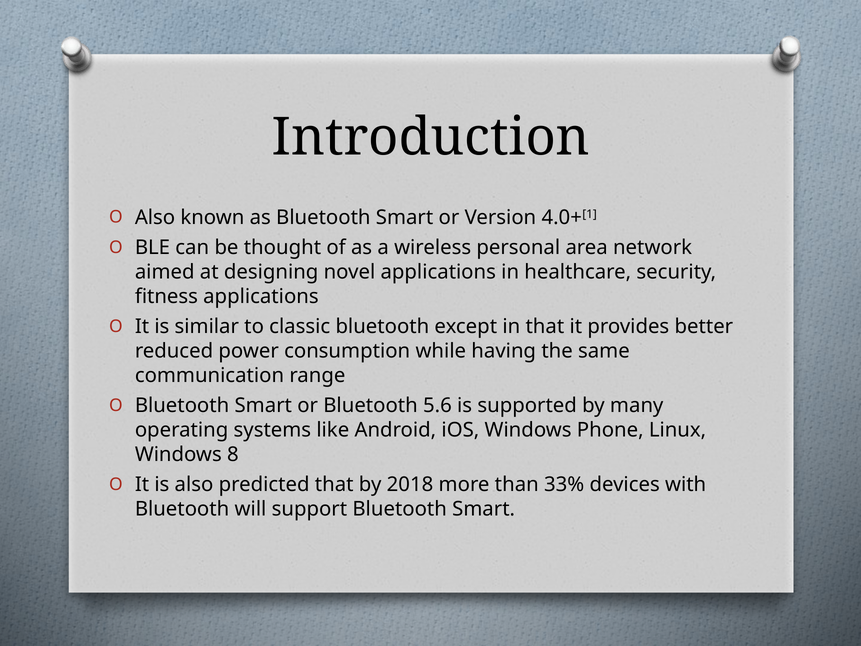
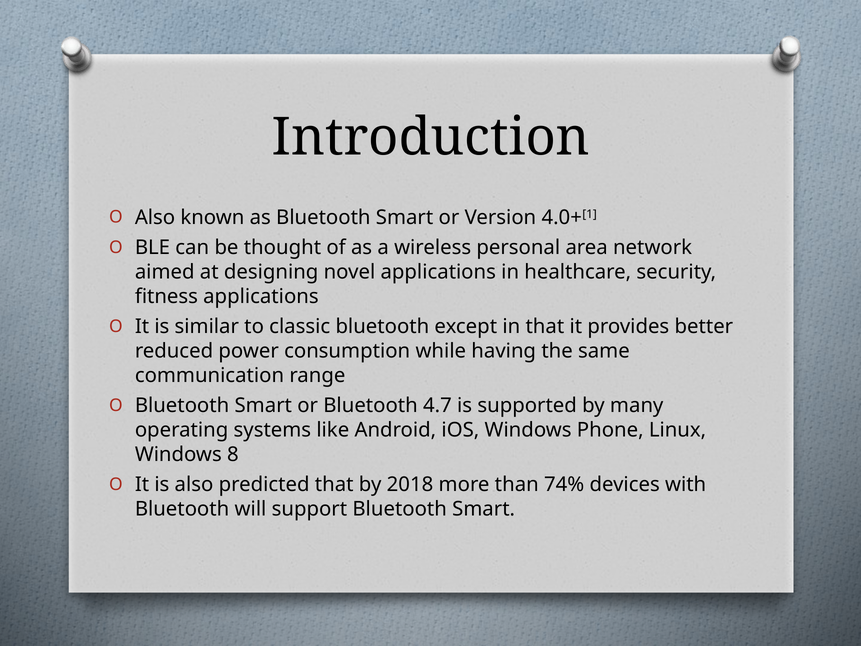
5.6: 5.6 -> 4.7
33%: 33% -> 74%
